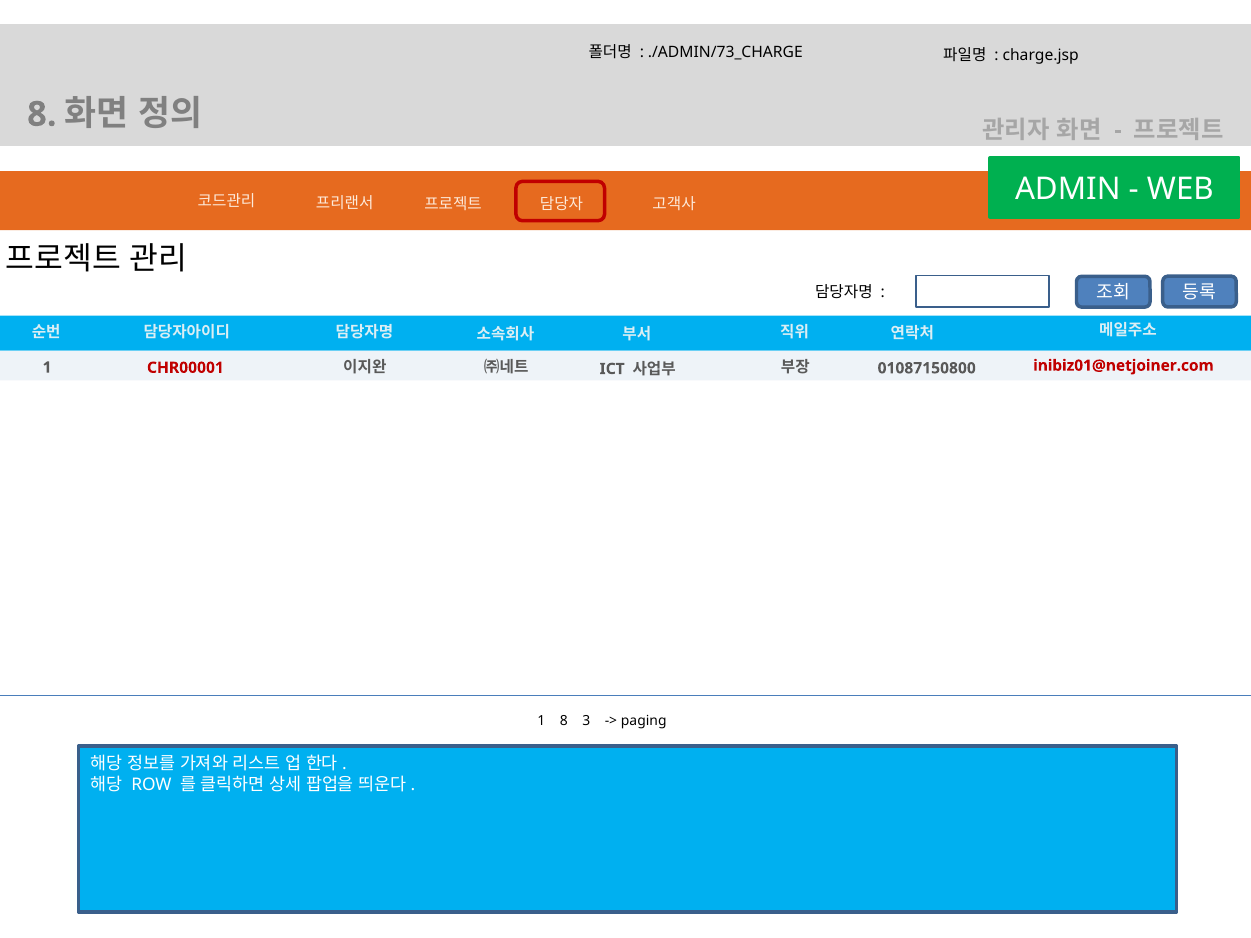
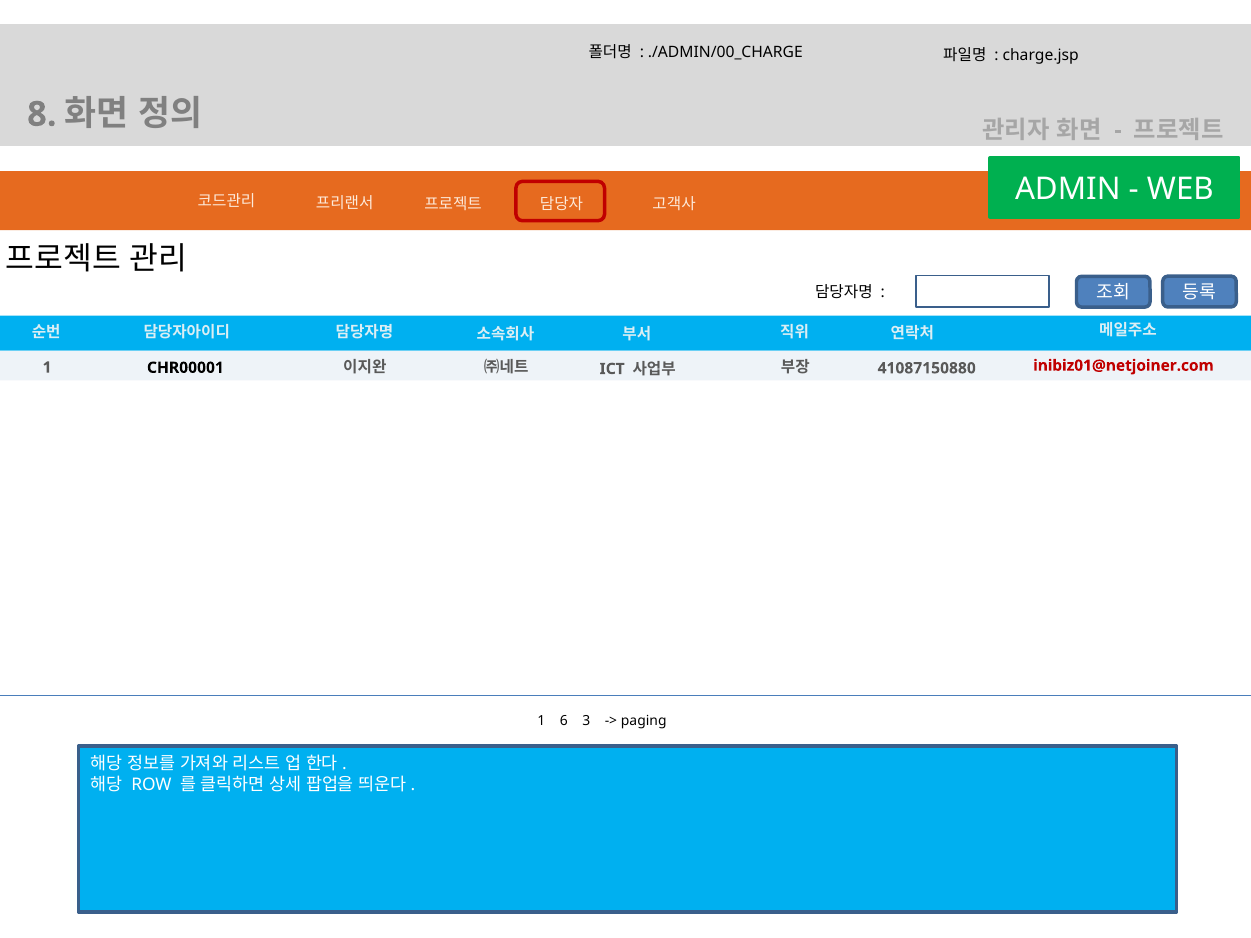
./ADMIN/73_CHARGE: ./ADMIN/73_CHARGE -> ./ADMIN/00_CHARGE
CHR00001 colour: red -> black
01087150800: 01087150800 -> 41087150880
1 8: 8 -> 6
